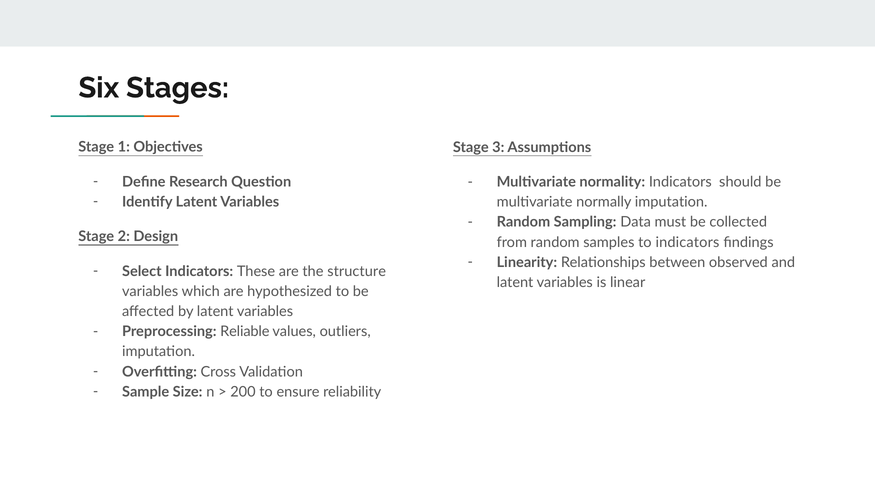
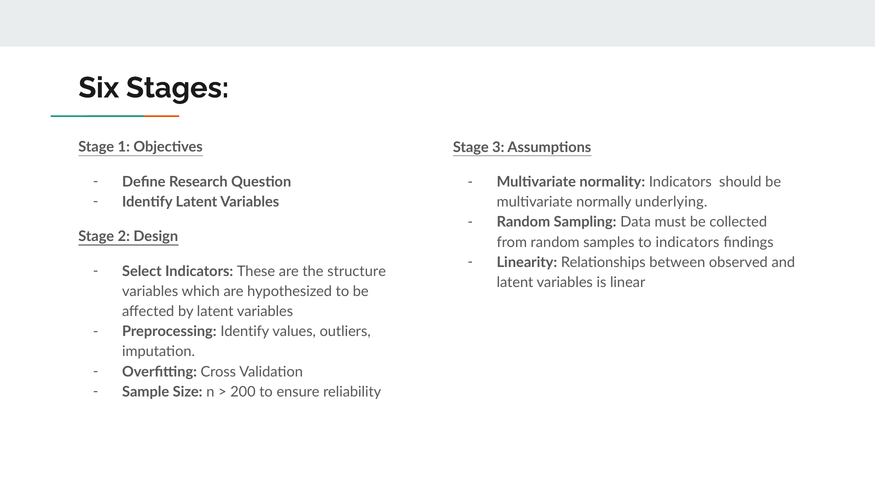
normally imputation: imputation -> underlying
Preprocessing Reliable: Reliable -> Identify
